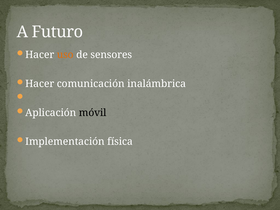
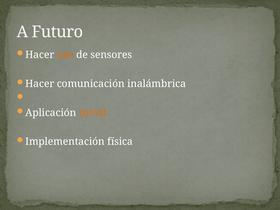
móvil colour: black -> orange
